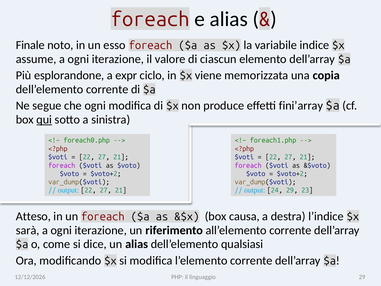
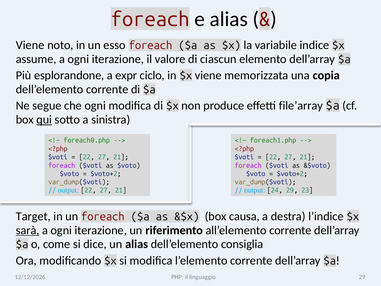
Finale at (30, 45): Finale -> Viene
fini’array: fini’array -> file’array
Atteso: Atteso -> Target
sarà underline: none -> present
qualsiasi: qualsiasi -> consiglia
